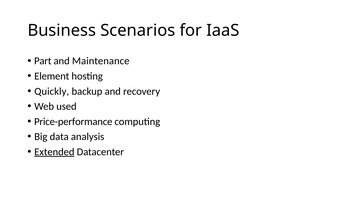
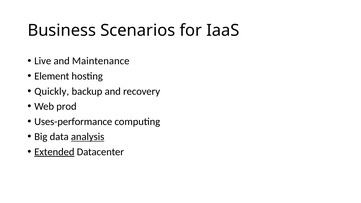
Part: Part -> Live
used: used -> prod
Price-performance: Price-performance -> Uses-performance
analysis underline: none -> present
